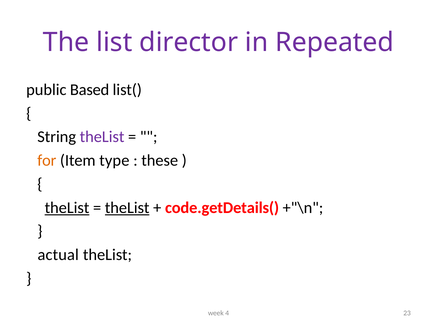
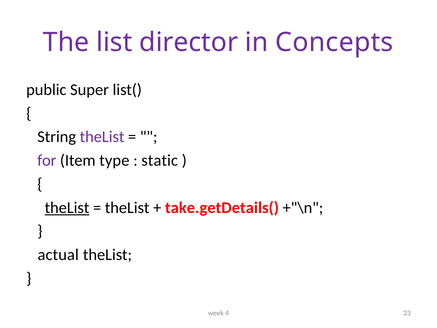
Repeated: Repeated -> Concepts
Based: Based -> Super
for colour: orange -> purple
these: these -> static
theList at (127, 207) underline: present -> none
code.getDetails(: code.getDetails( -> take.getDetails(
